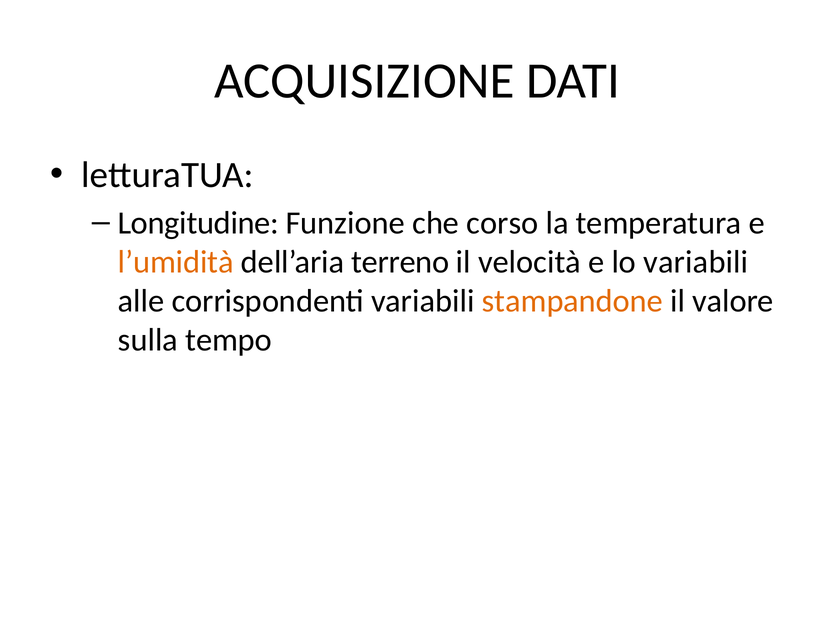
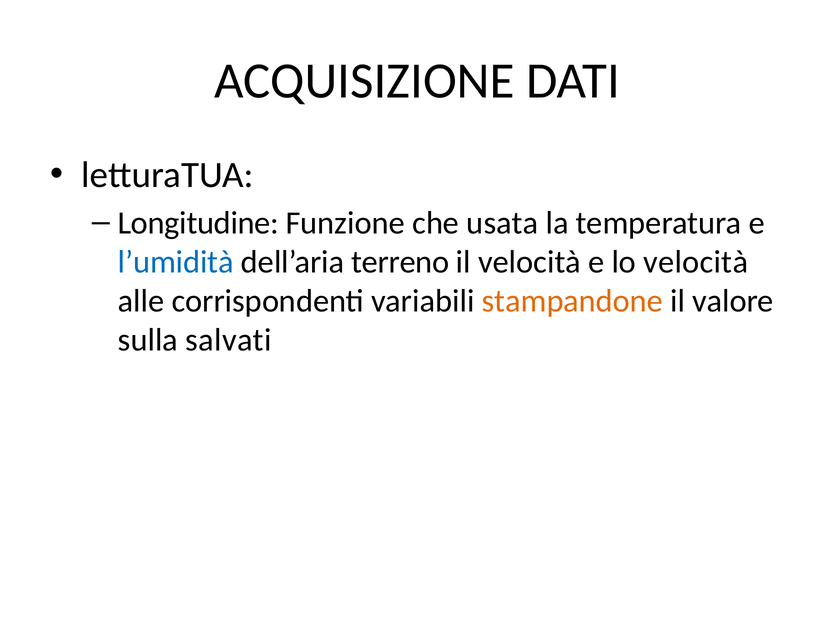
corso: corso -> usata
l’umidità colour: orange -> blue
lo variabili: variabili -> velocità
tempo: tempo -> salvati
